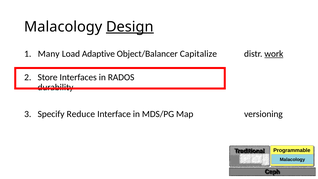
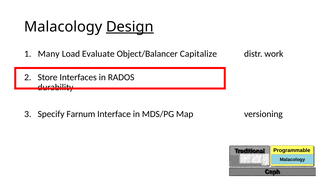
Adaptive: Adaptive -> Evaluate
work underline: present -> none
Reduce: Reduce -> Farnum
